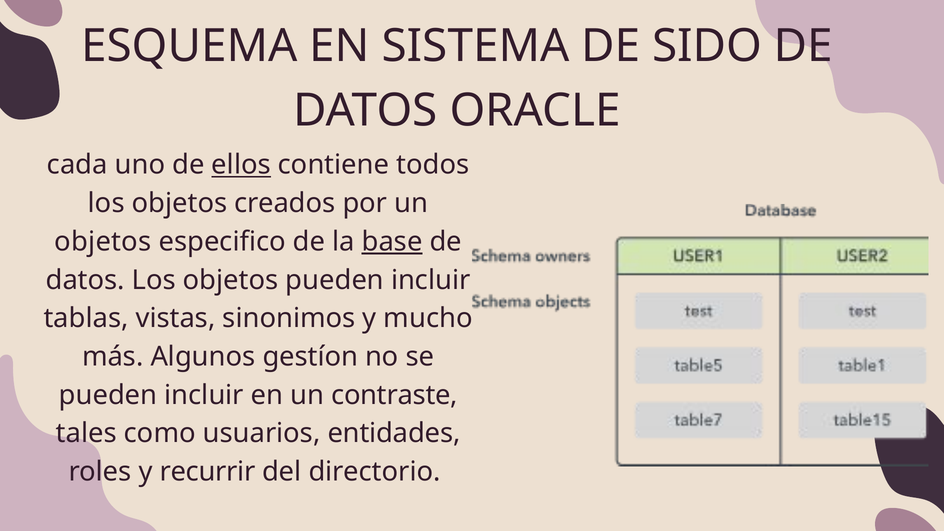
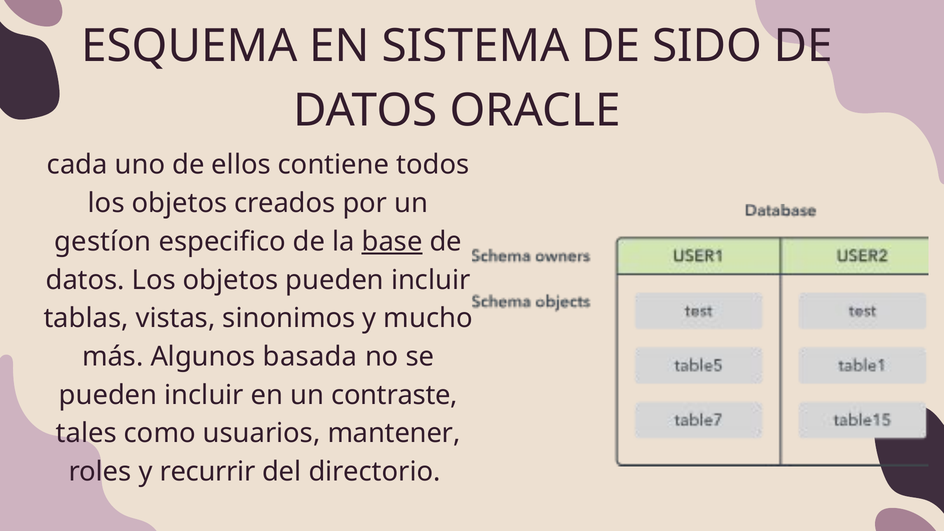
ellos underline: present -> none
objetos at (103, 242): objetos -> gestíon
gestíon: gestíon -> basada
entidades: entidades -> mantener
